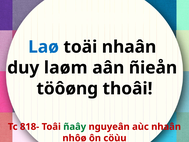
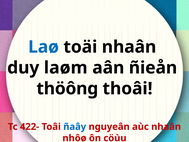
töôøng: töôøng -> thöông
818-: 818- -> 422-
ñaây colour: green -> blue
